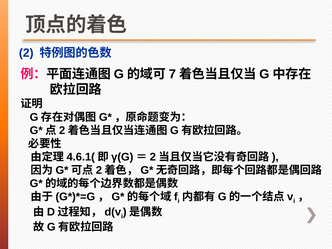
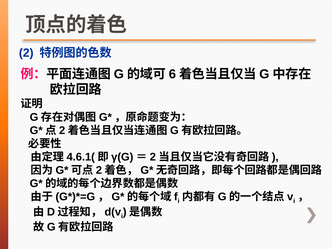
7: 7 -> 6
